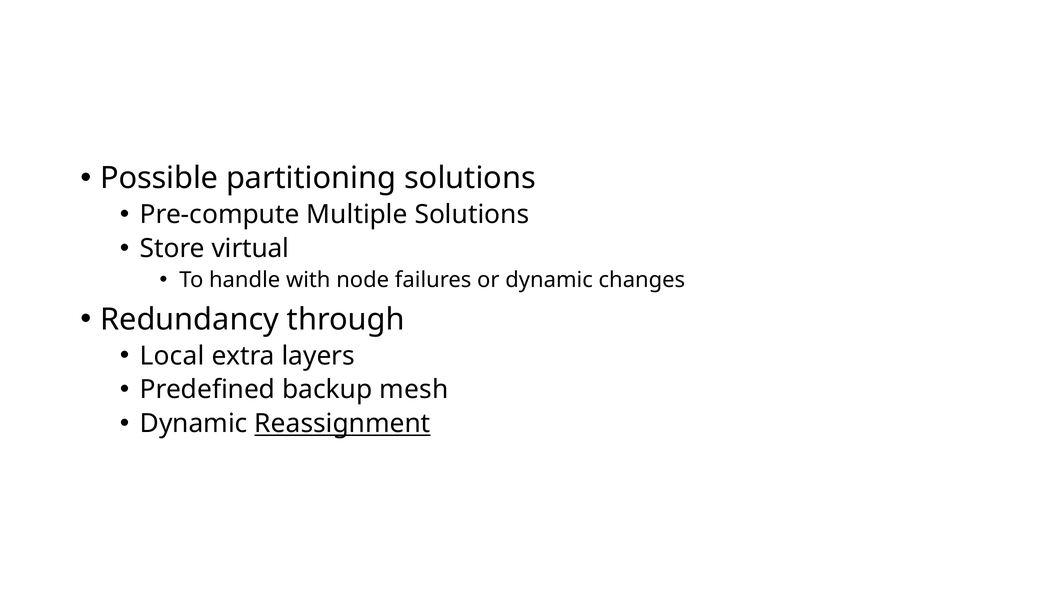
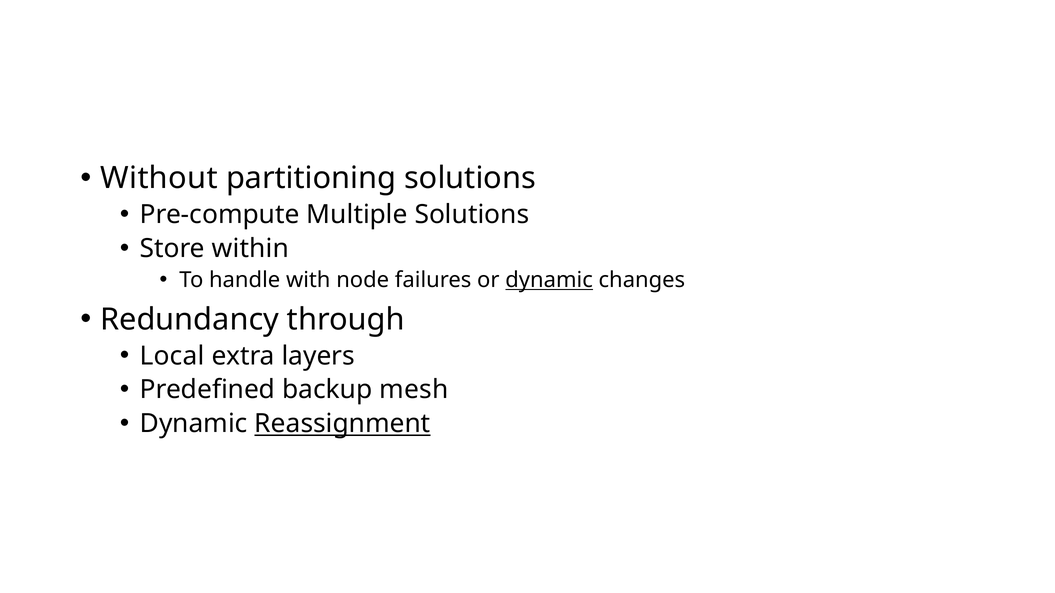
Possible: Possible -> Without
virtual: virtual -> within
dynamic at (549, 280) underline: none -> present
